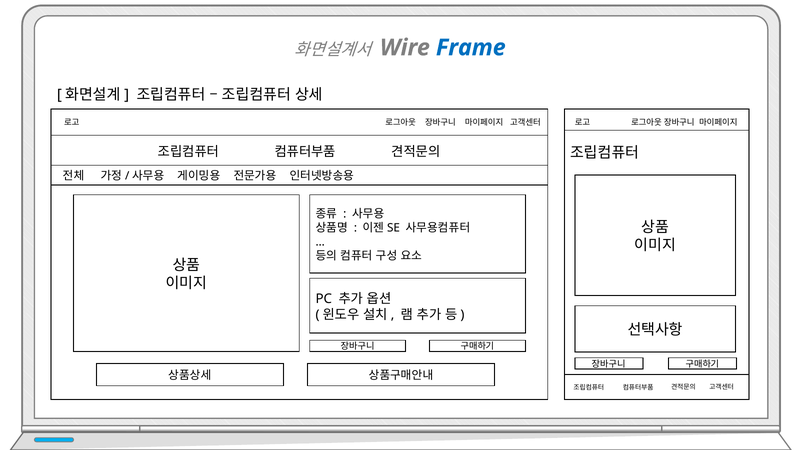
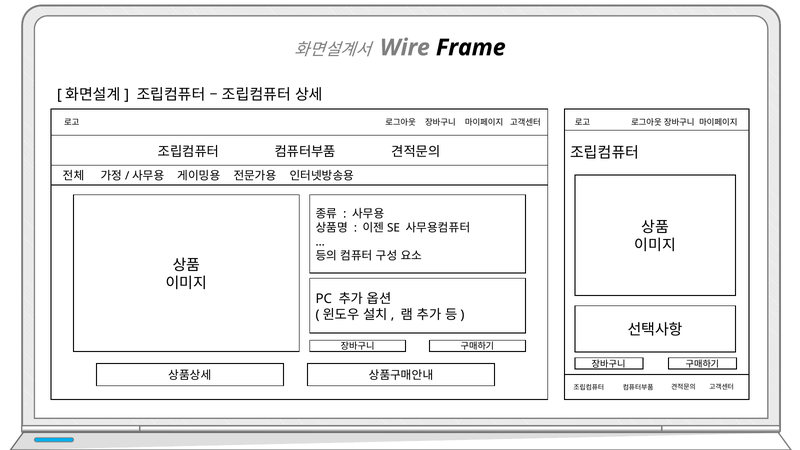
Frame colour: blue -> black
